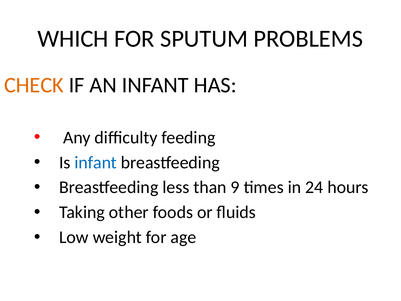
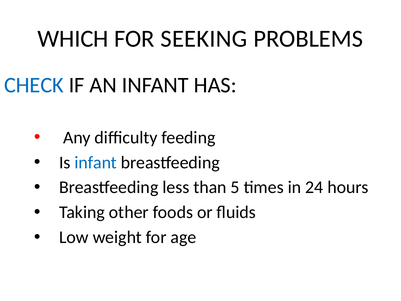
SPUTUM: SPUTUM -> SEEKING
CHECK colour: orange -> blue
9: 9 -> 5
